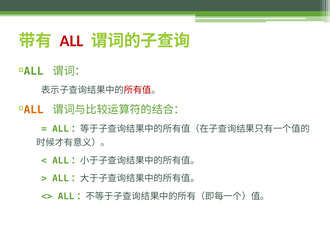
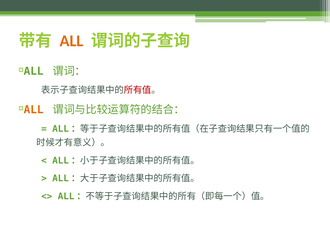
ALL at (71, 41) colour: red -> orange
